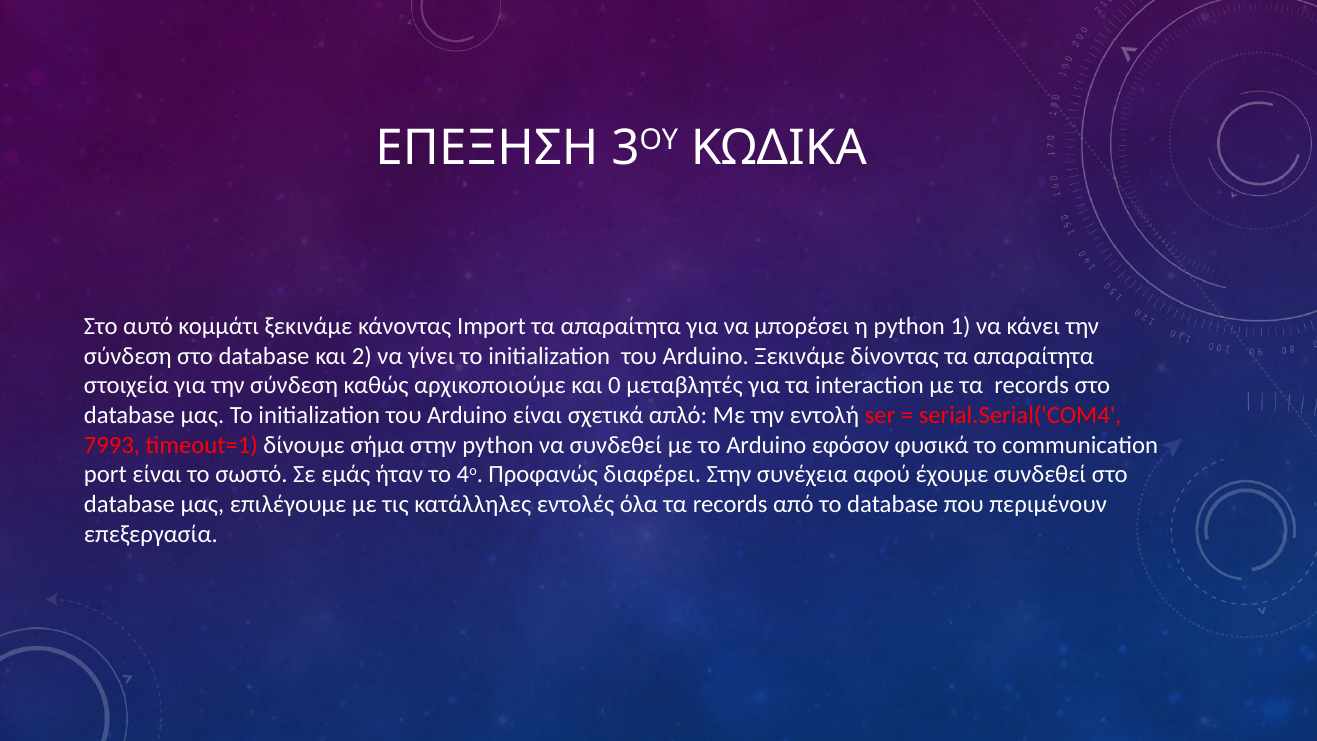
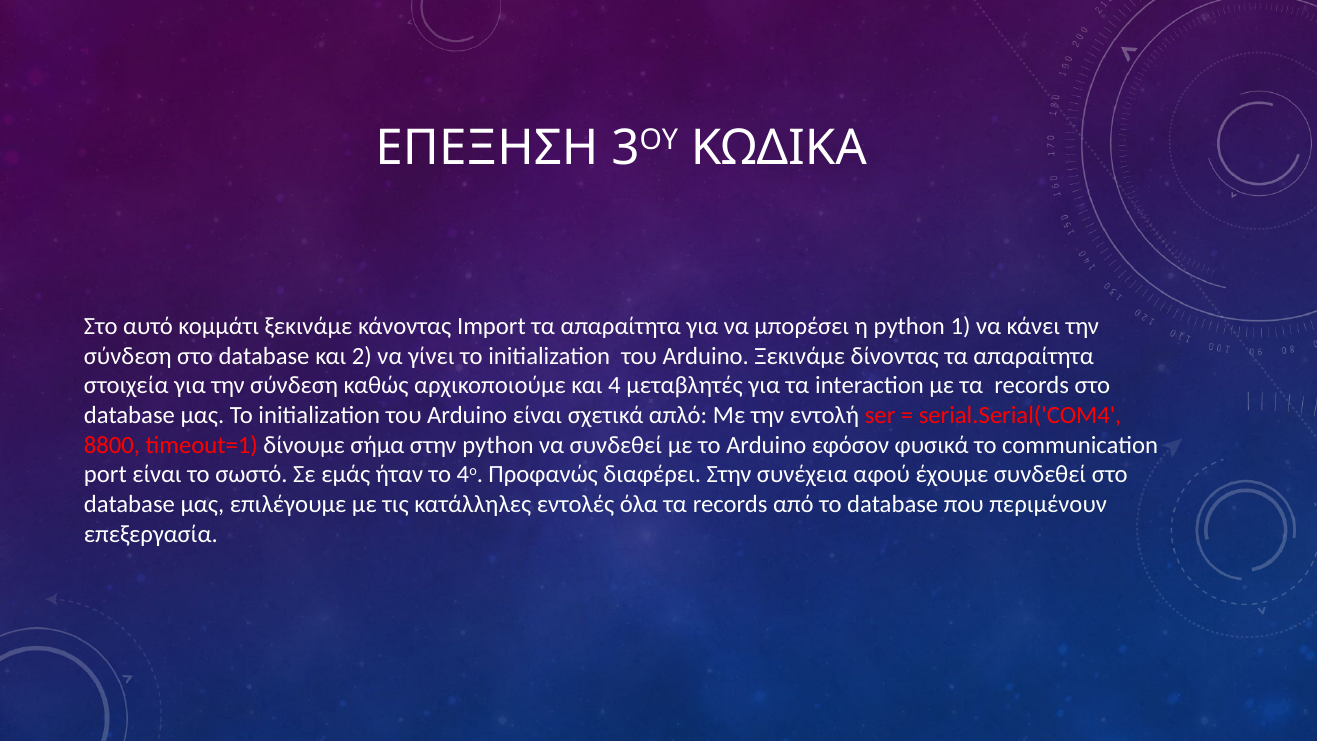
0: 0 -> 4
7993: 7993 -> 8800
